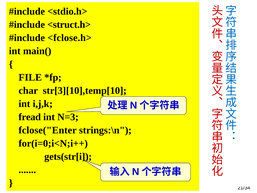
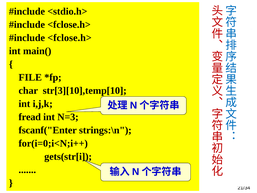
<struct.h> at (69, 24): <struct.h> -> <fclose.h>
fclose("Enter: fclose("Enter -> fscanf("Enter
